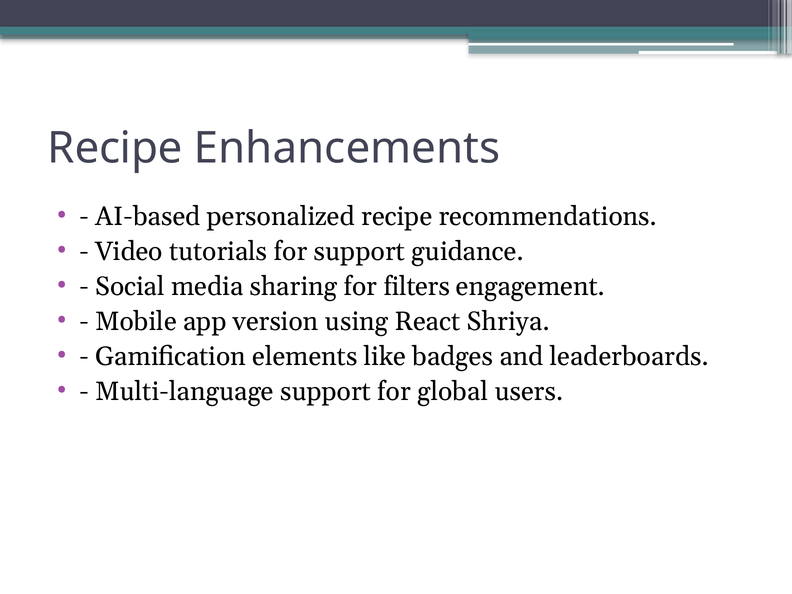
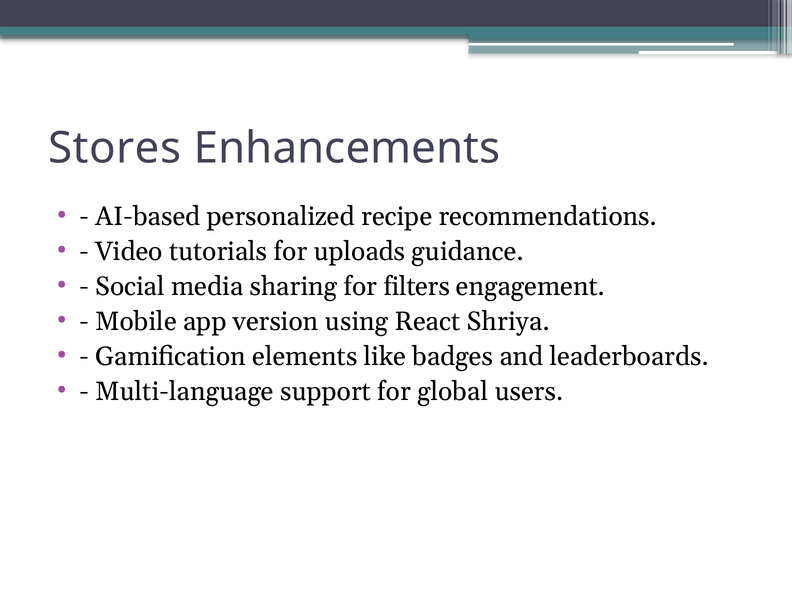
Recipe at (115, 148): Recipe -> Stores
for support: support -> uploads
